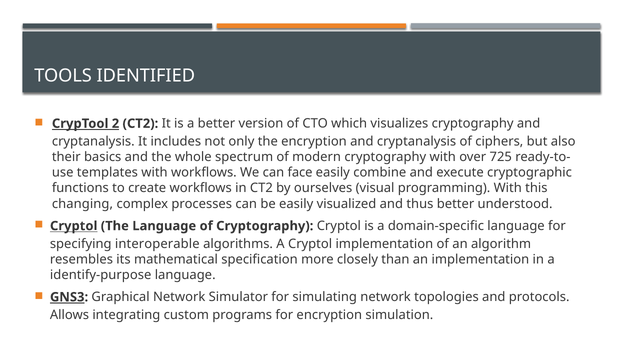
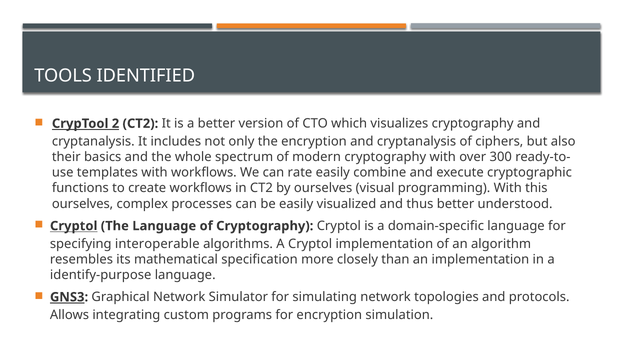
725: 725 -> 300
face: face -> rate
changing at (82, 203): changing -> ourselves
